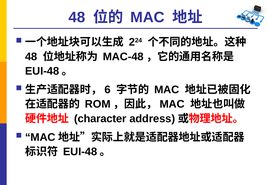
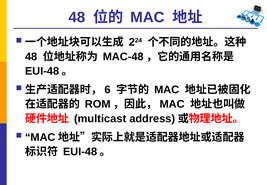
character: character -> multicast
